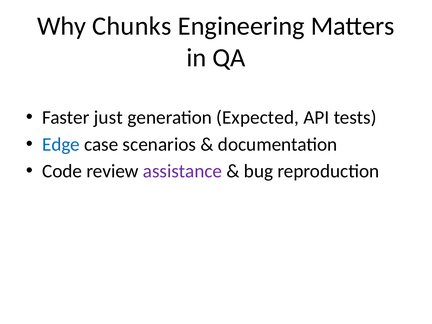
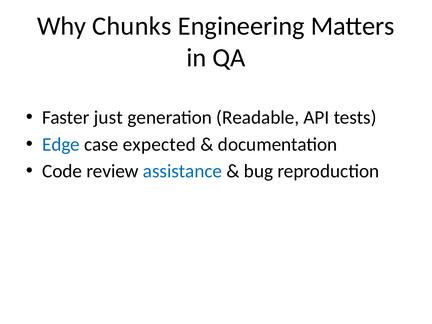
Expected: Expected -> Readable
scenarios: scenarios -> expected
assistance colour: purple -> blue
